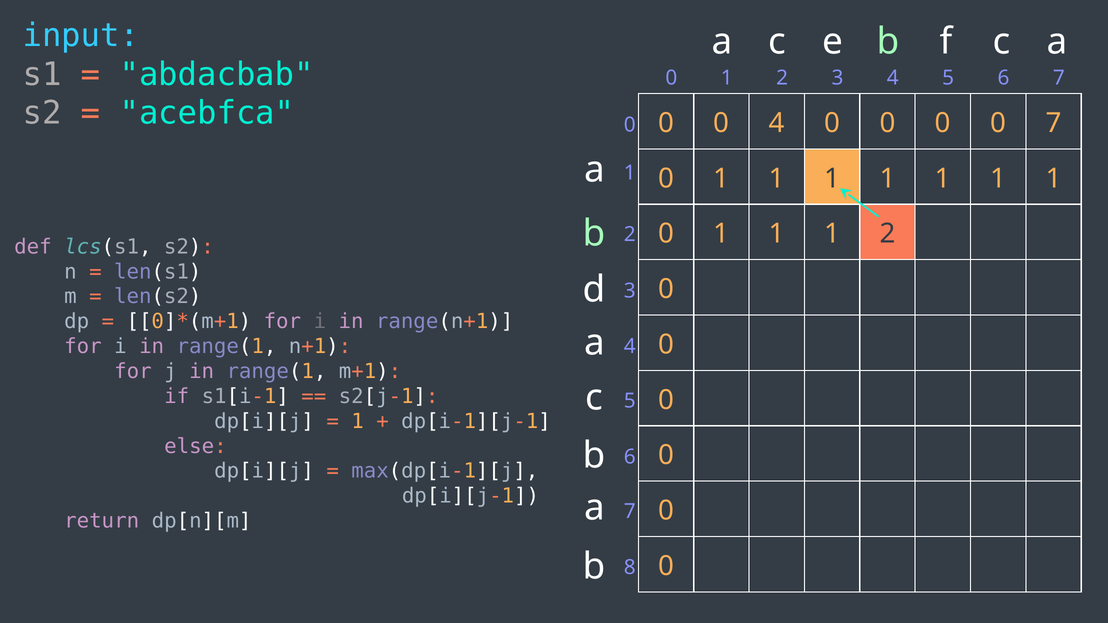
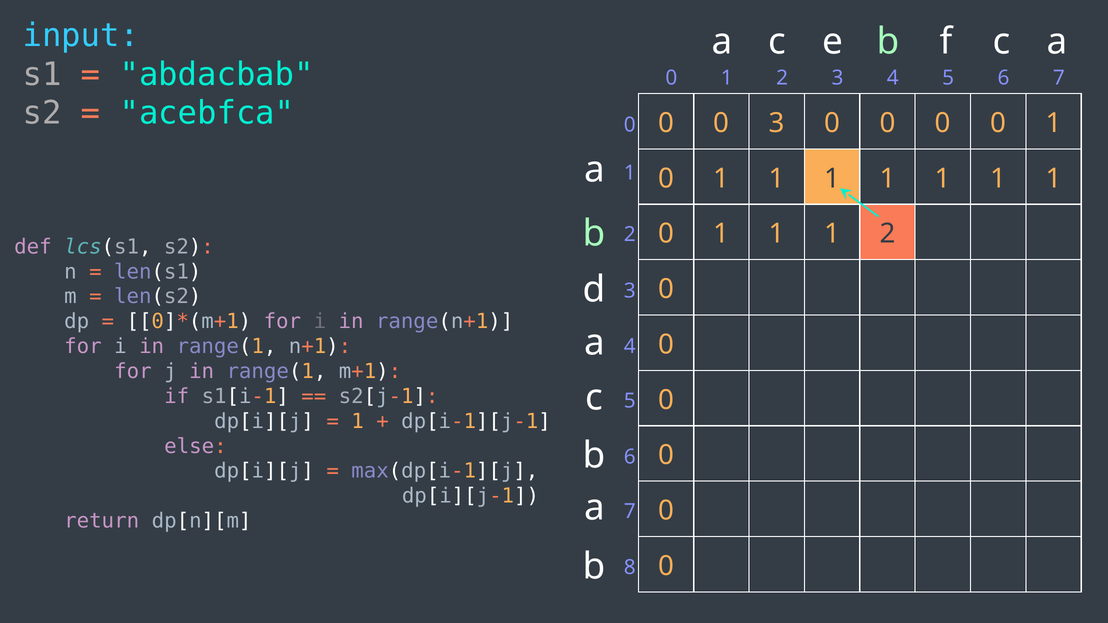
0 4: 4 -> 3
7 at (1054, 123): 7 -> 1
